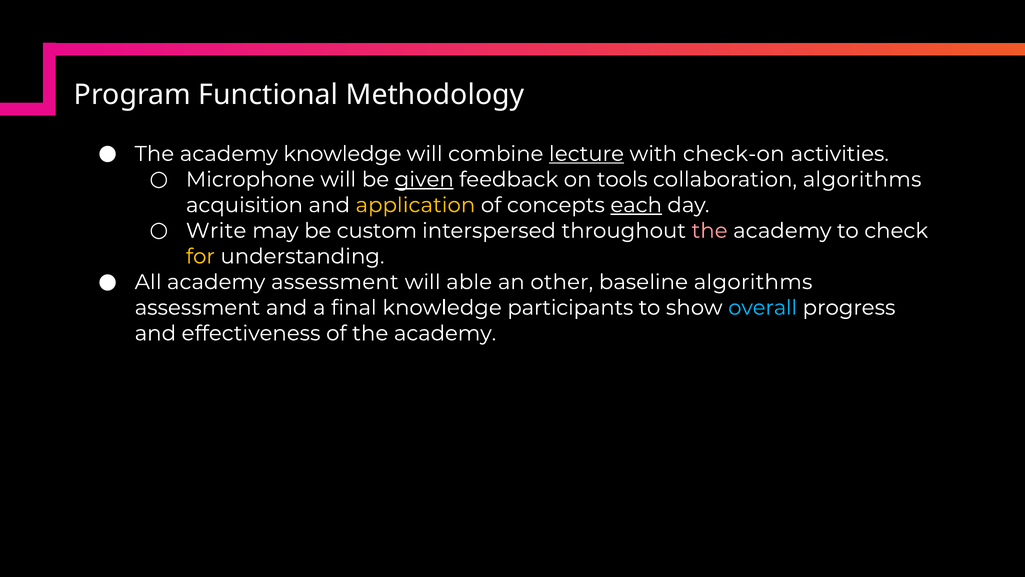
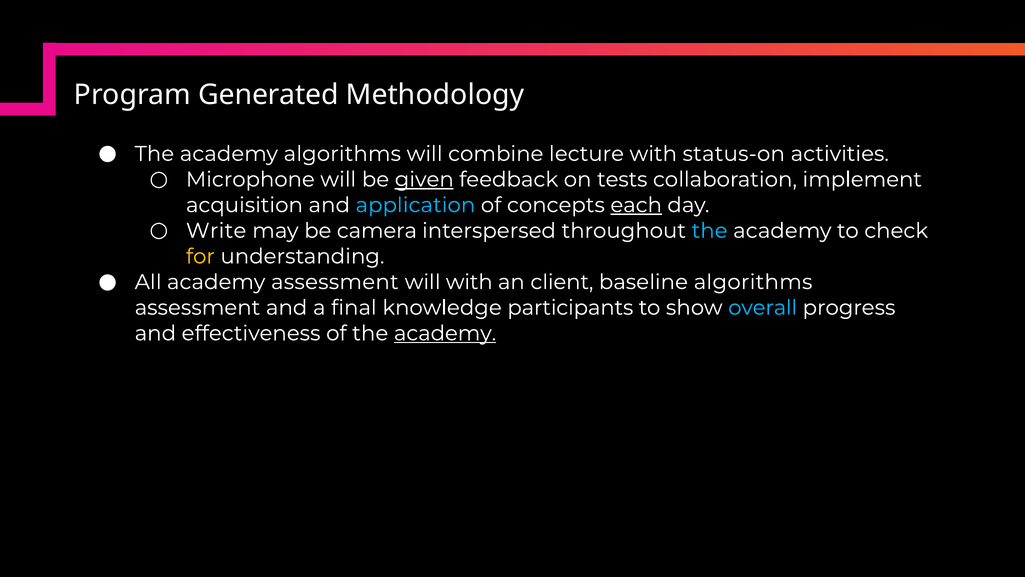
Functional: Functional -> Generated
academy knowledge: knowledge -> algorithms
lecture underline: present -> none
check-on: check-on -> status-on
tools: tools -> tests
collaboration algorithms: algorithms -> implement
application colour: yellow -> light blue
custom: custom -> camera
the at (710, 231) colour: pink -> light blue
will able: able -> with
other: other -> client
academy at (445, 333) underline: none -> present
